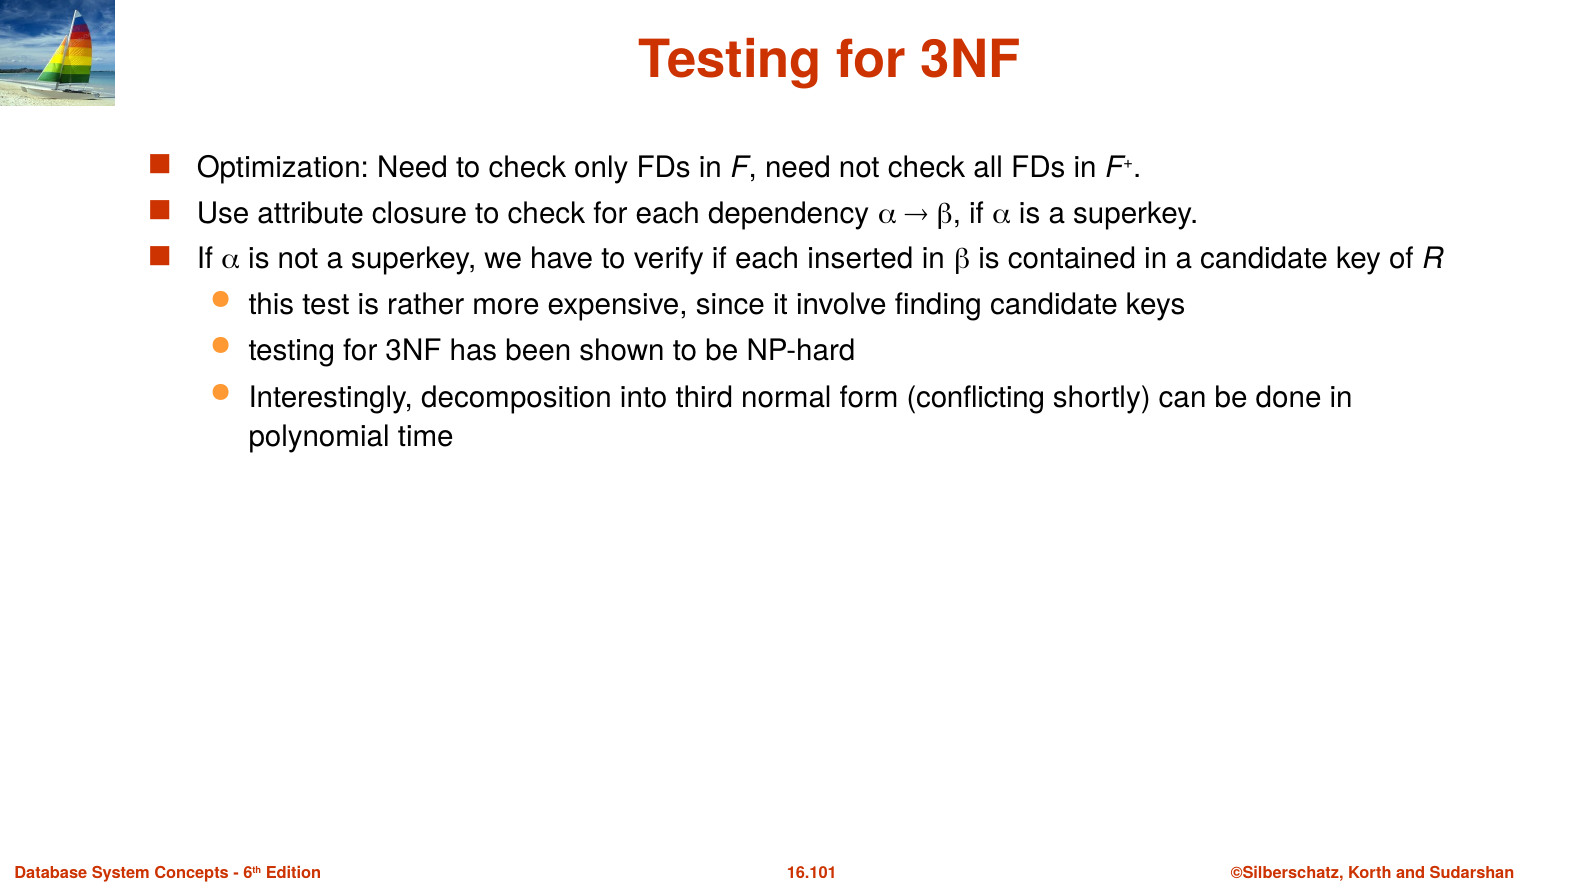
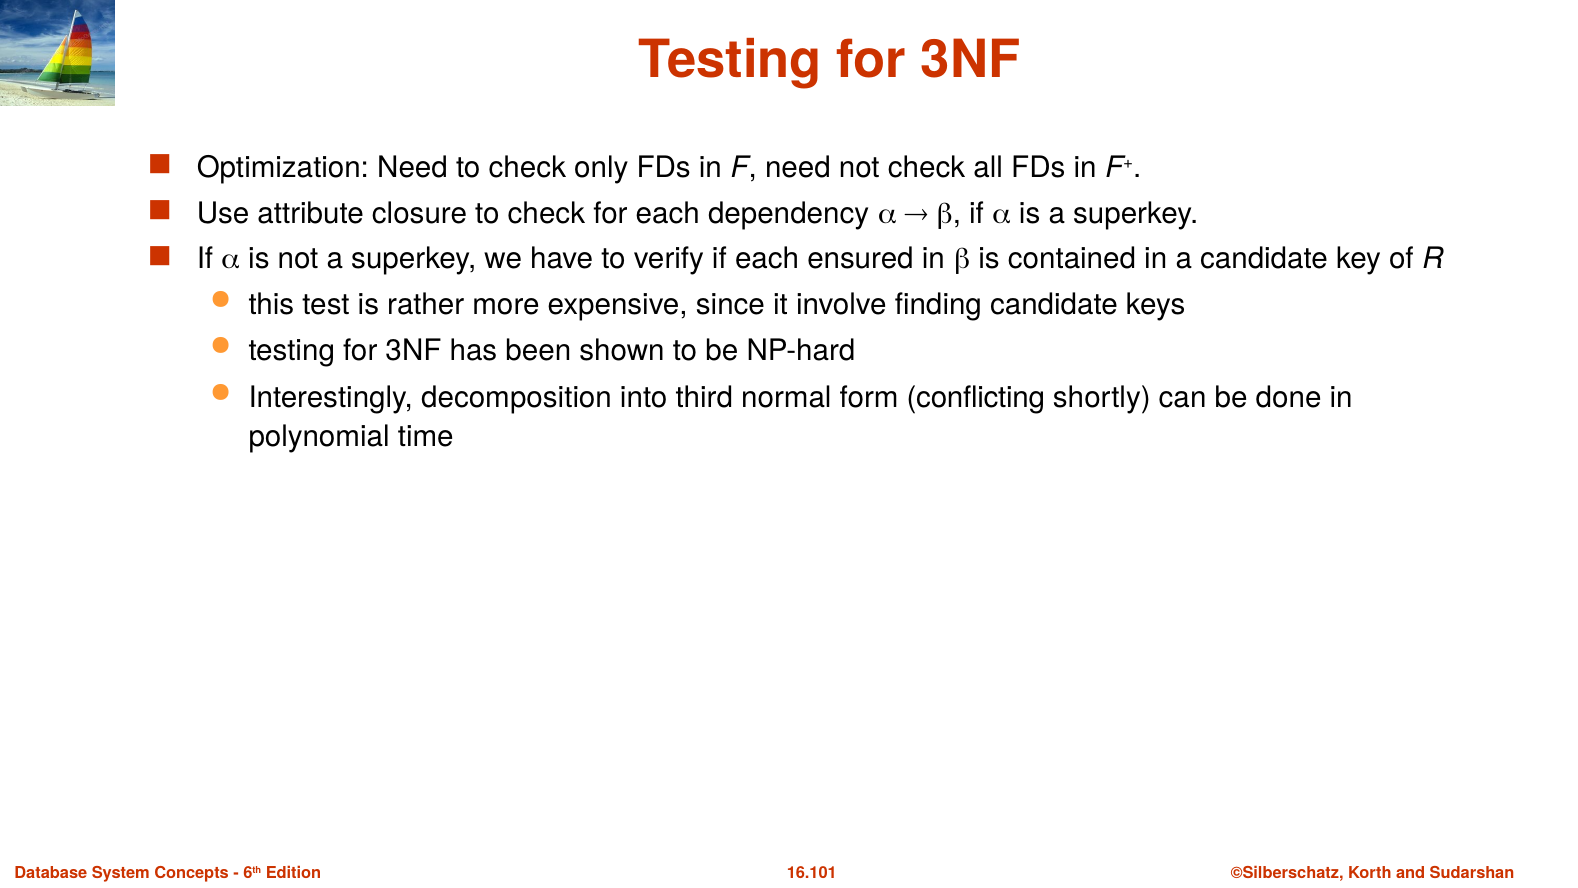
inserted: inserted -> ensured
